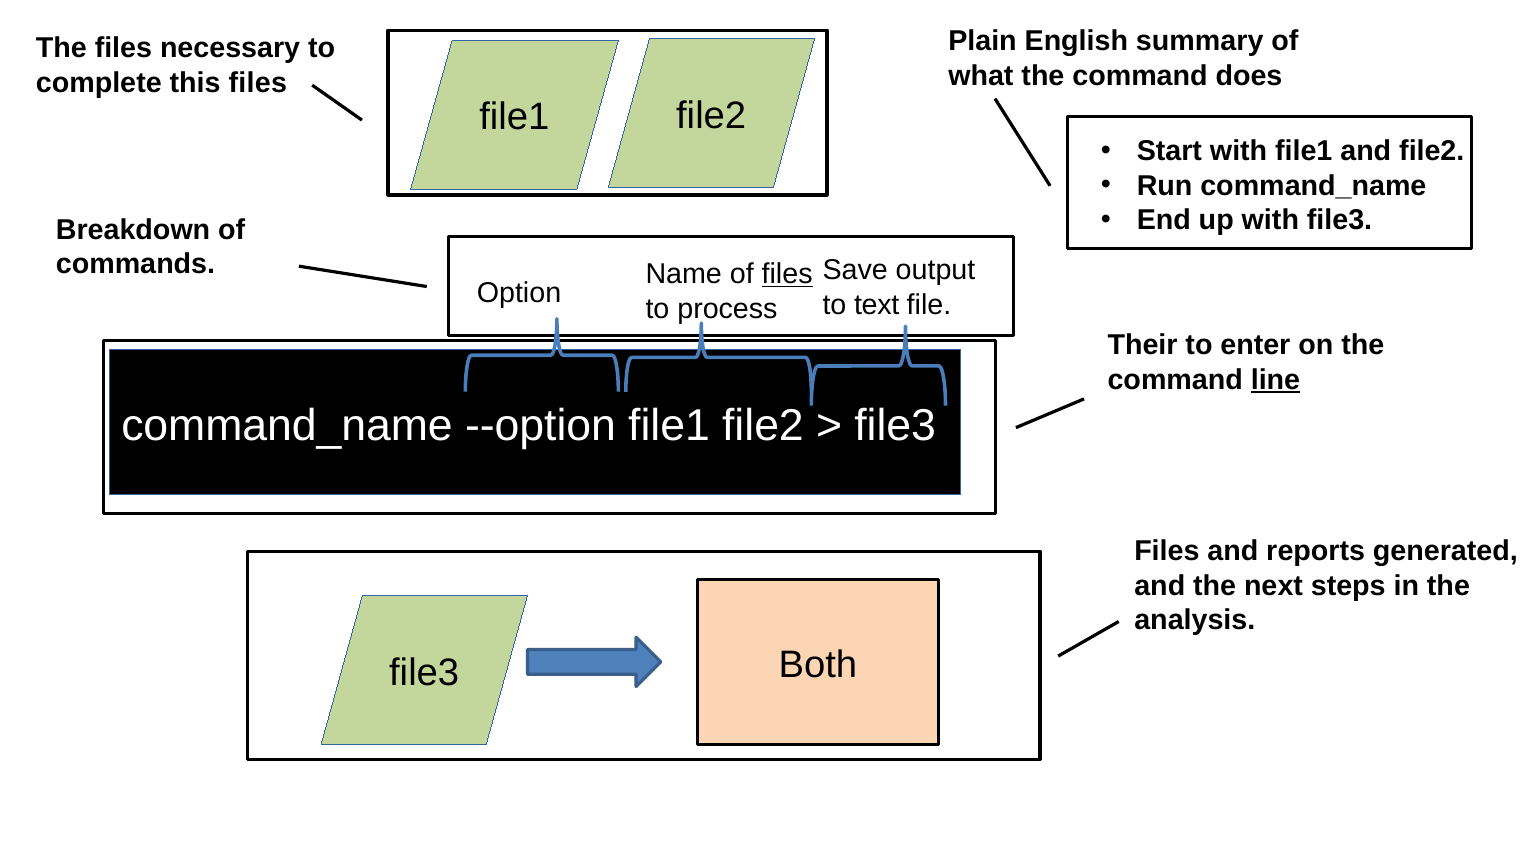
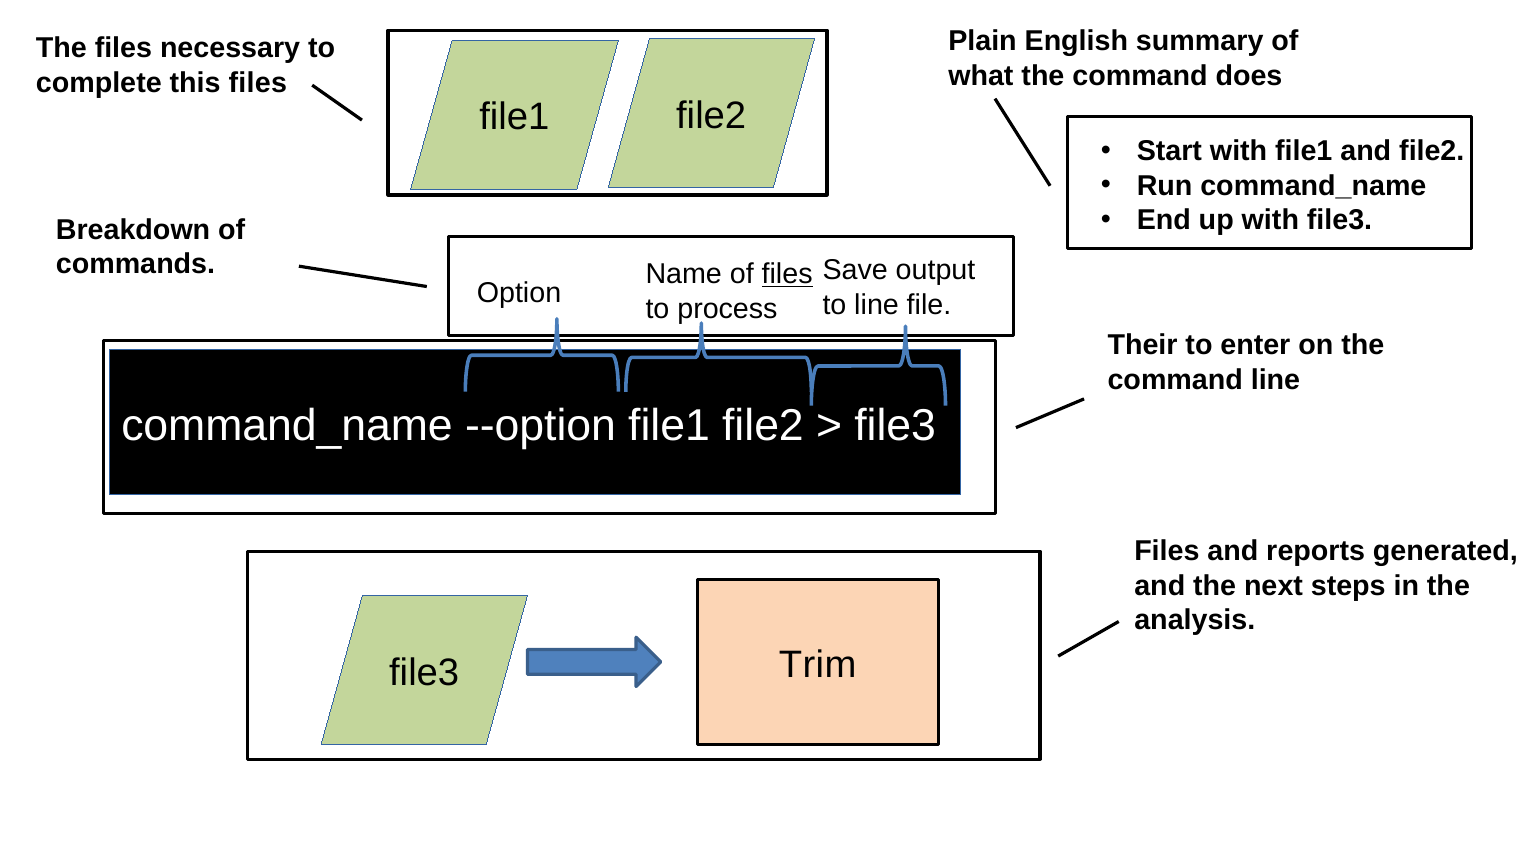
to text: text -> line
line at (1276, 380) underline: present -> none
Both: Both -> Trim
